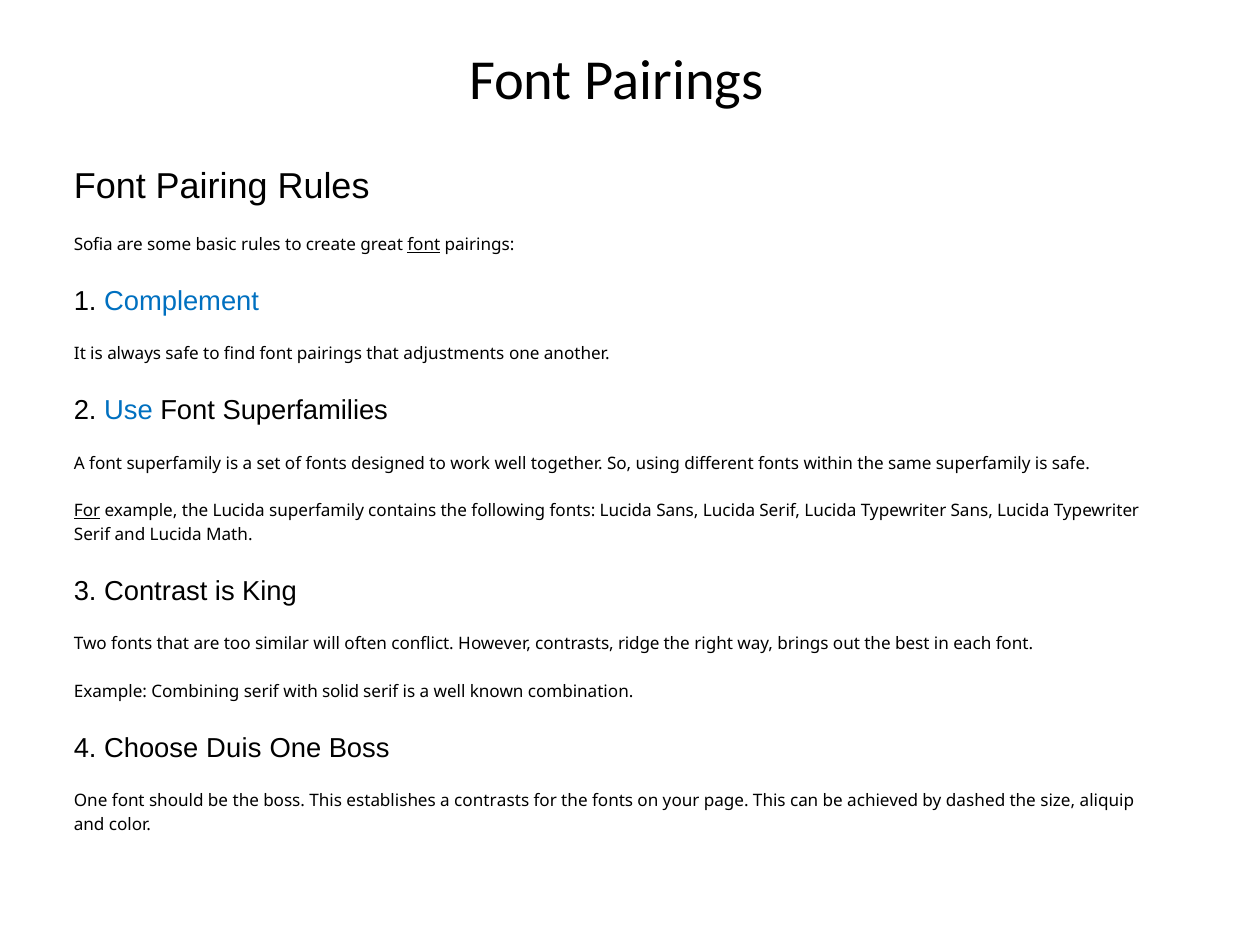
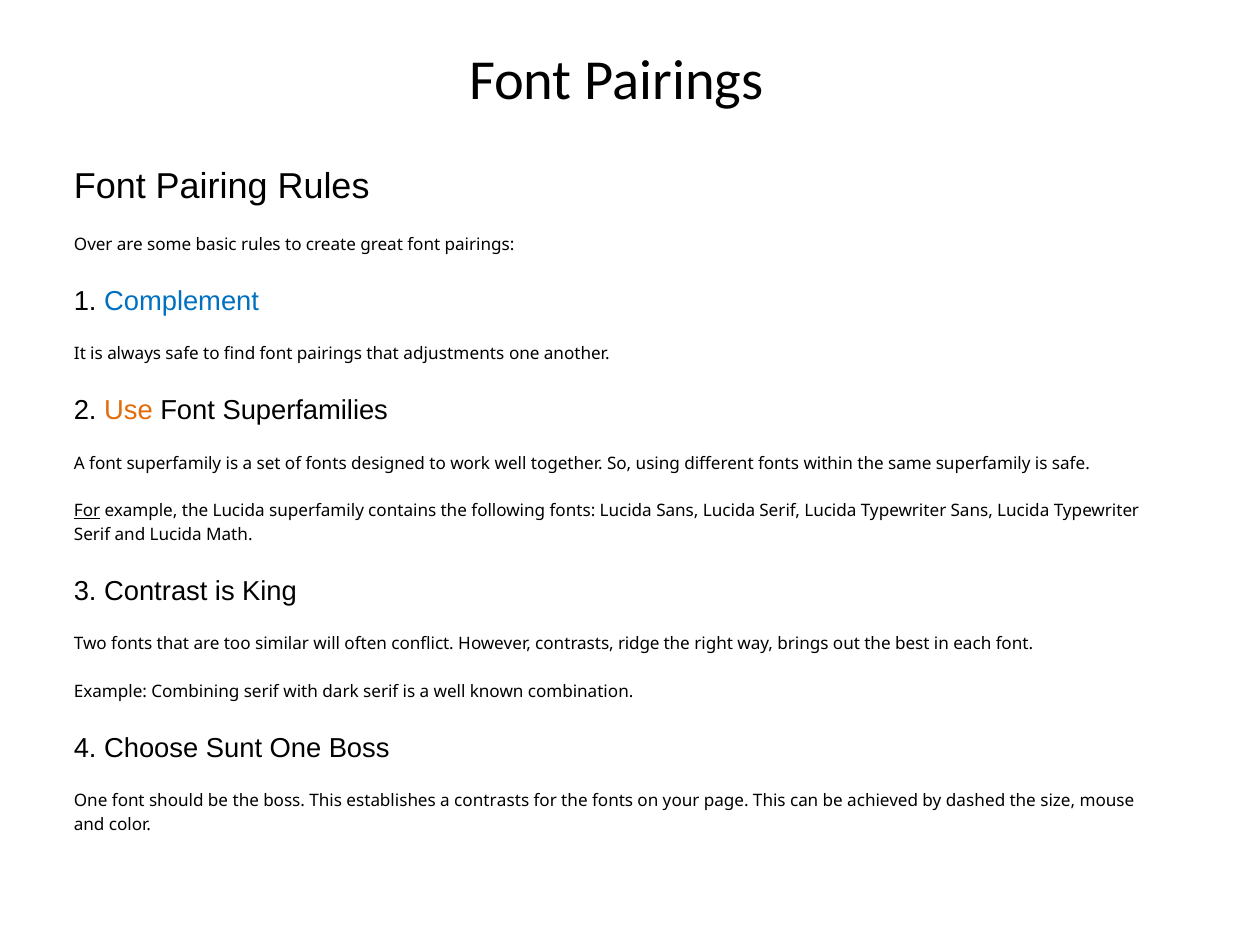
Sofia: Sofia -> Over
font at (424, 245) underline: present -> none
Use colour: blue -> orange
solid: solid -> dark
Duis: Duis -> Sunt
aliquip: aliquip -> mouse
